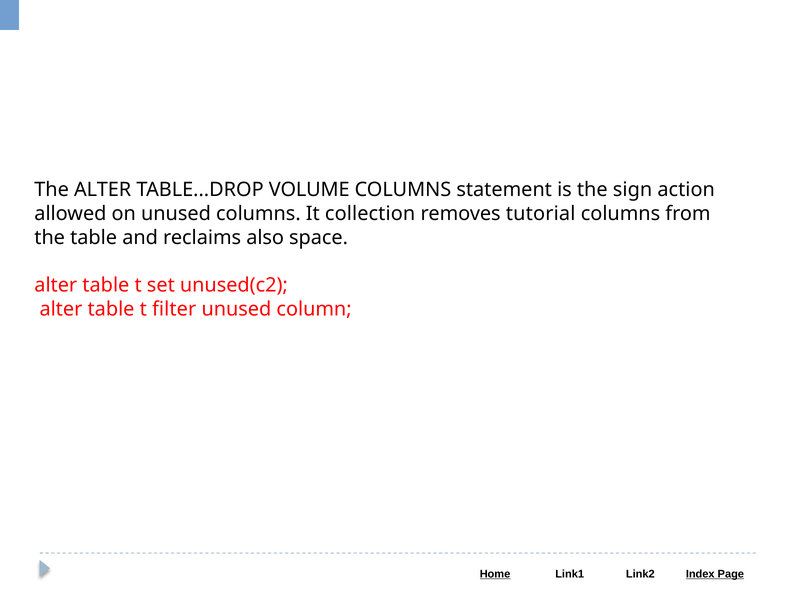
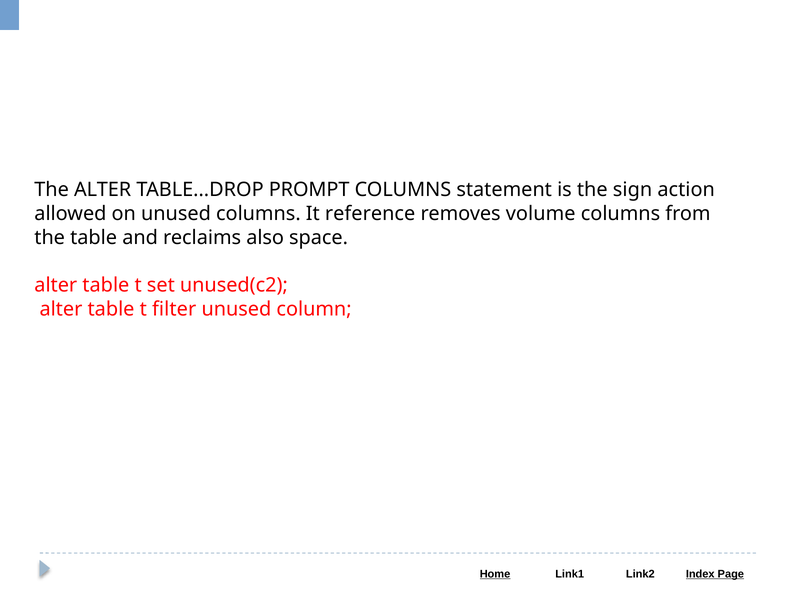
VOLUME: VOLUME -> PROMPT
collection: collection -> reference
tutorial: tutorial -> volume
